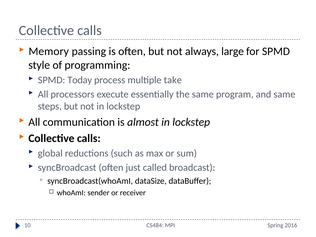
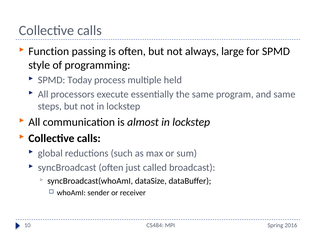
Memory: Memory -> Function
take: take -> held
